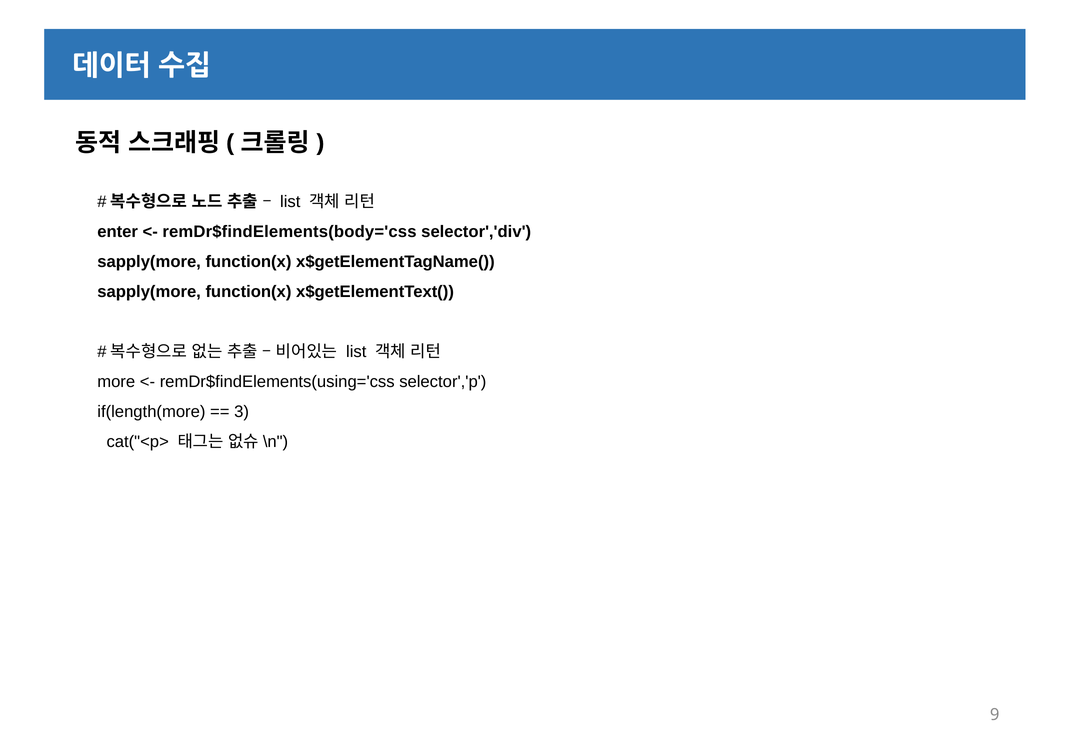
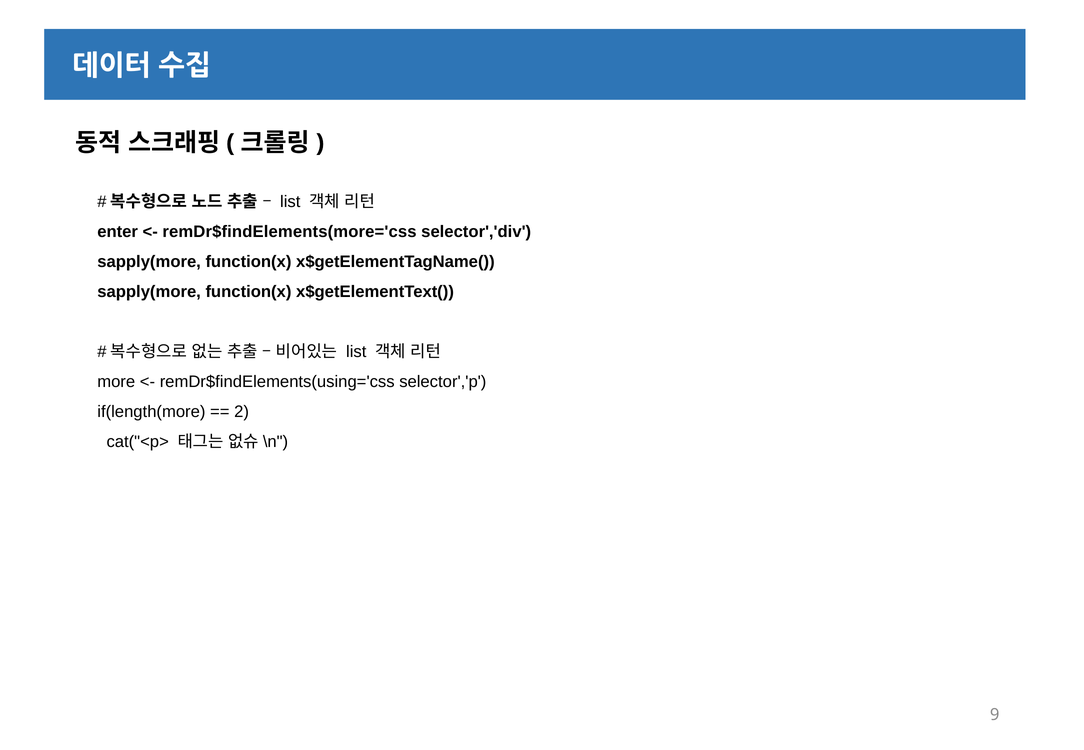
remDr$findElements(body='css: remDr$findElements(body='css -> remDr$findElements(more='css
3: 3 -> 2
